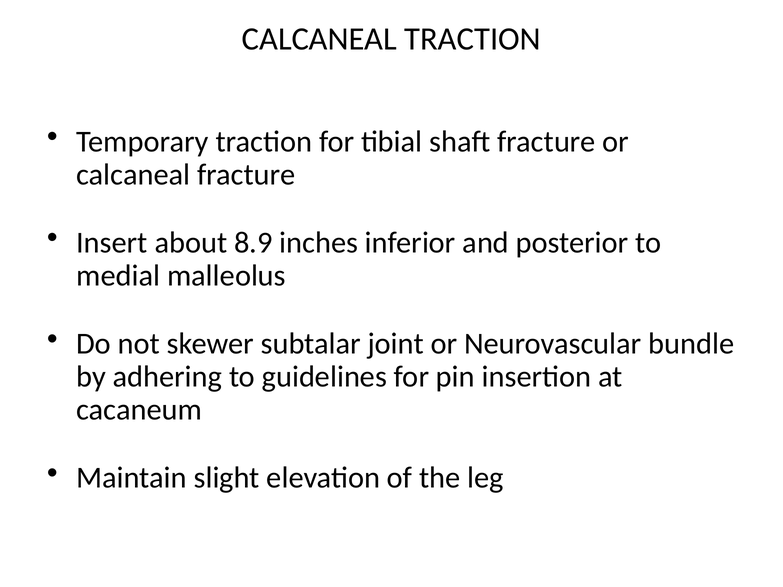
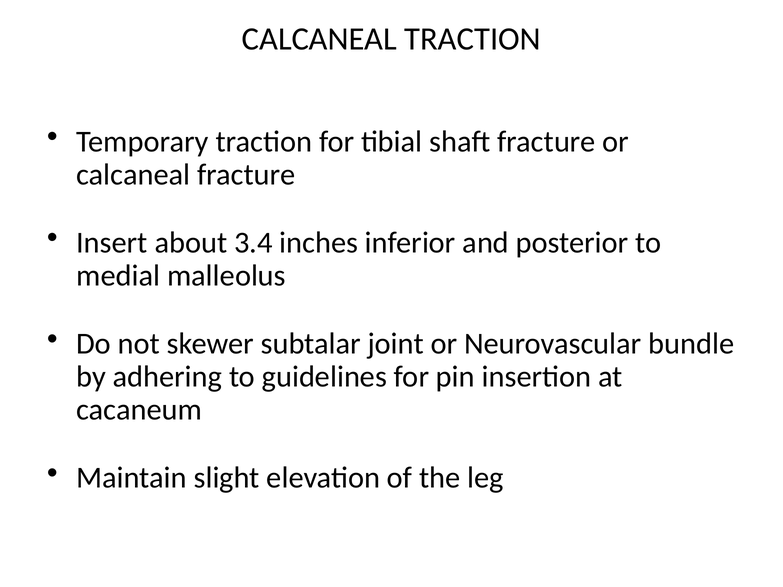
8.9: 8.9 -> 3.4
